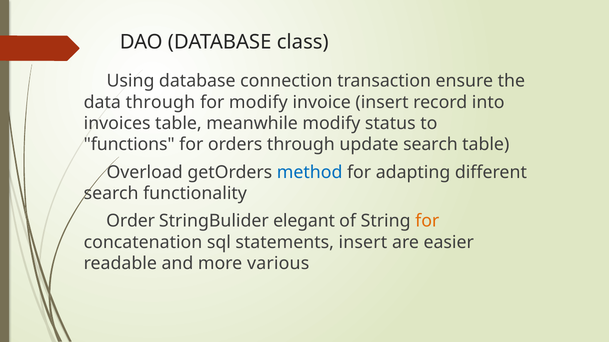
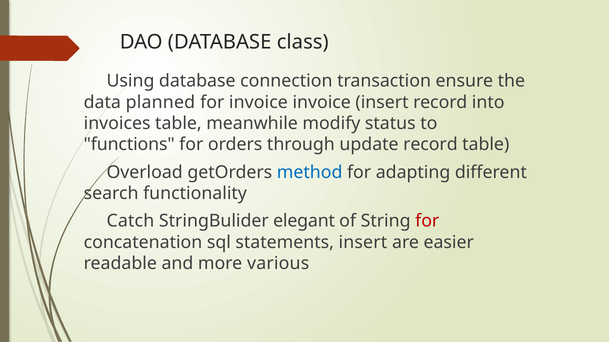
data through: through -> planned
for modify: modify -> invoice
update search: search -> record
Order: Order -> Catch
for at (427, 221) colour: orange -> red
